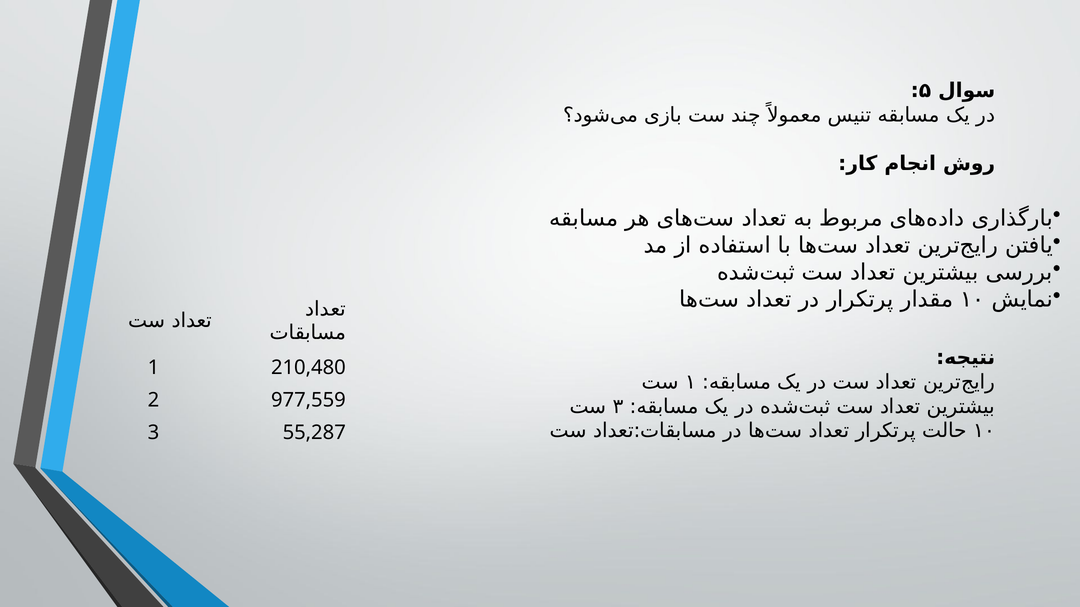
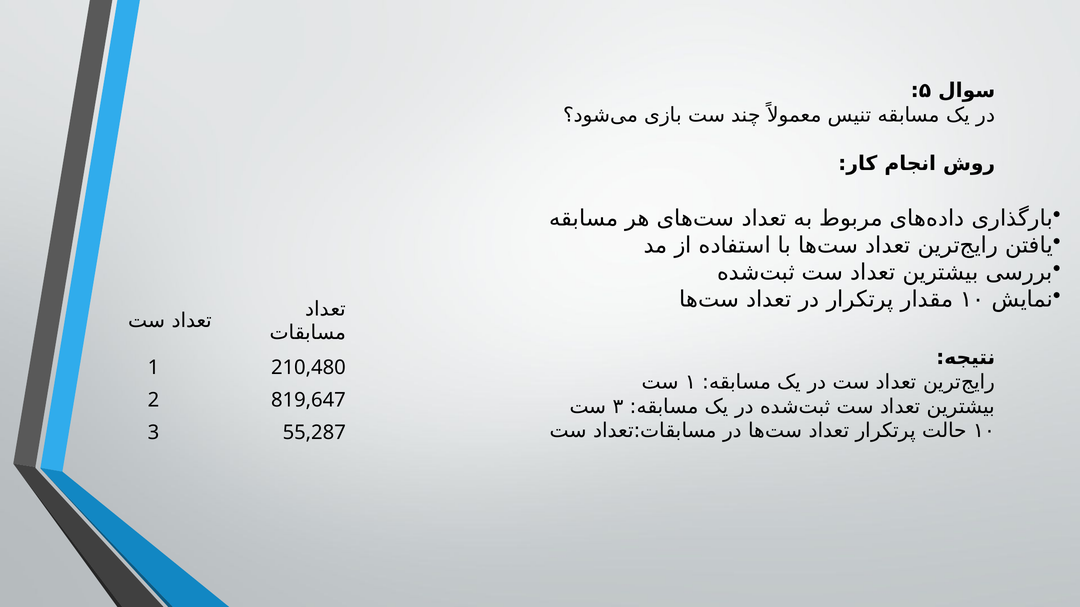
977,559: 977,559 -> 819,647
